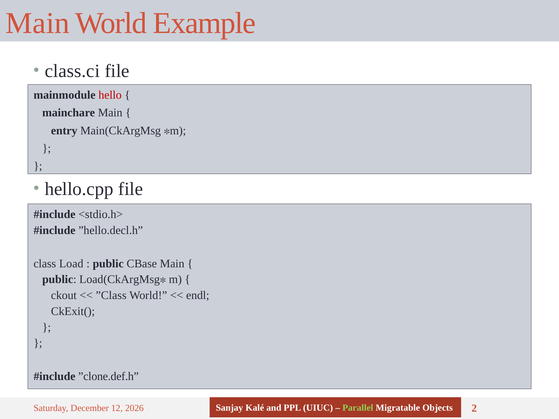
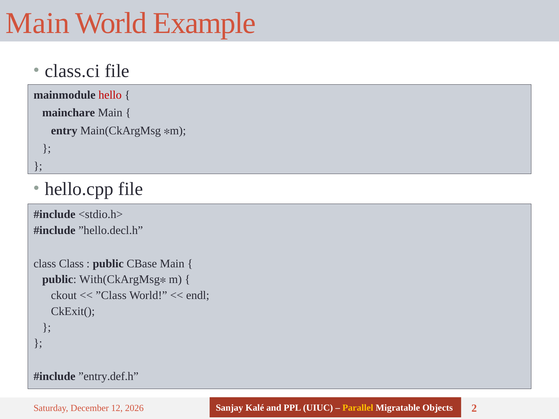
class Load: Load -> Class
Load(CkArgMsg: Load(CkArgMsg -> With(CkArgMsg
”clone.def.h: ”clone.def.h -> ”entry.def.h
Parallel colour: light green -> yellow
